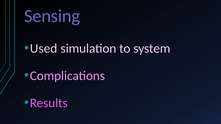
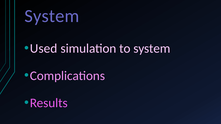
Sensing at (52, 16): Sensing -> System
